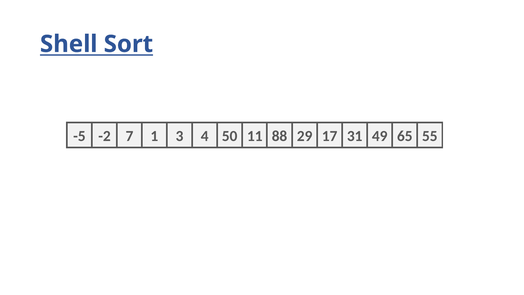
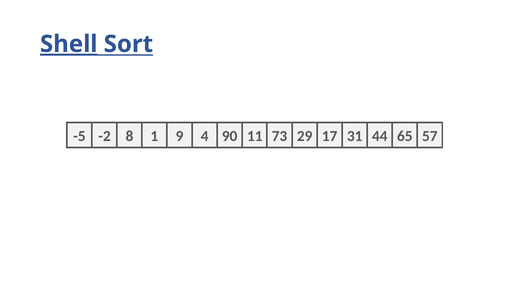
Shell underline: none -> present
7: 7 -> 8
3: 3 -> 9
50: 50 -> 90
88: 88 -> 73
49: 49 -> 44
55: 55 -> 57
